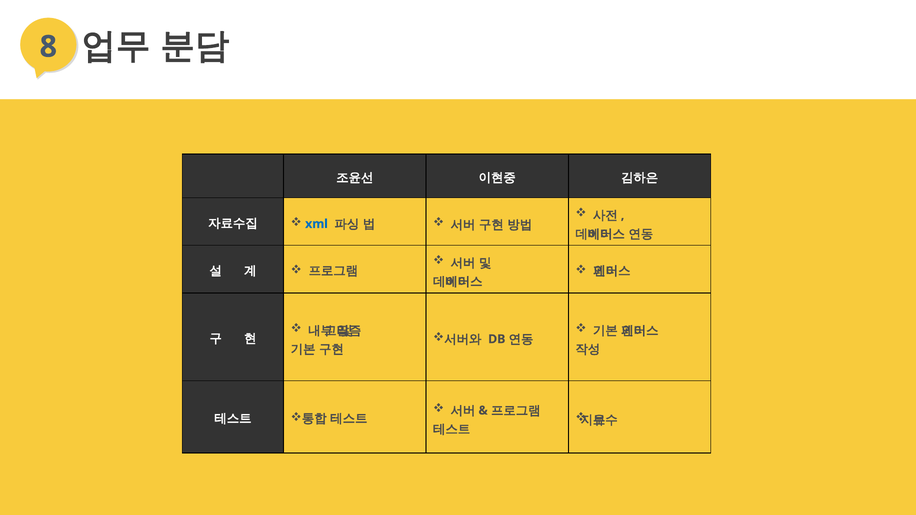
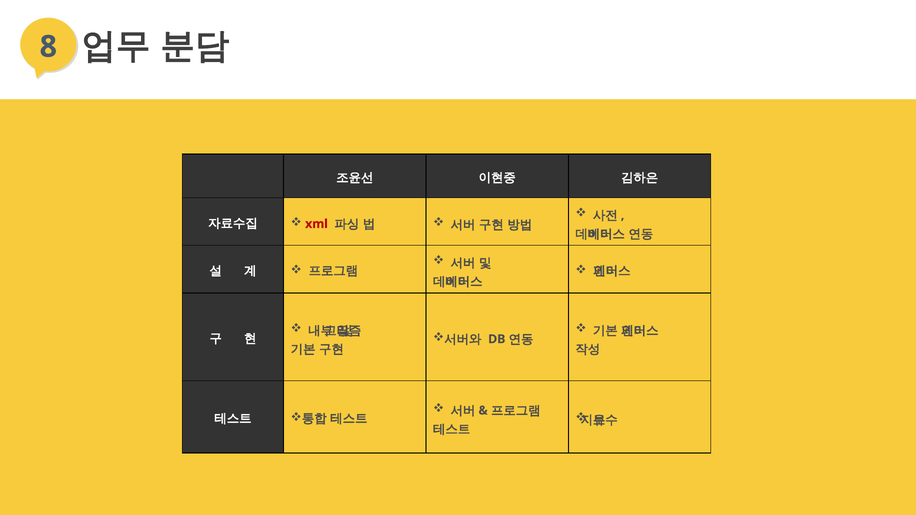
xml colour: blue -> red
